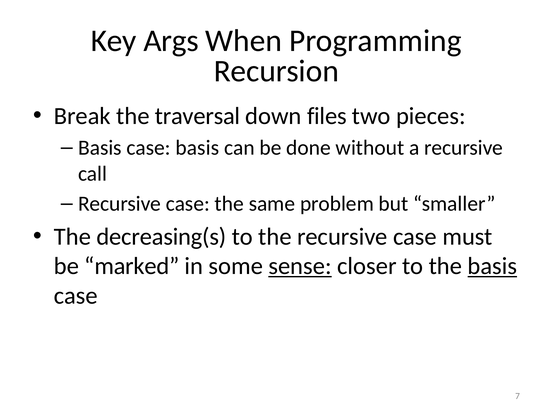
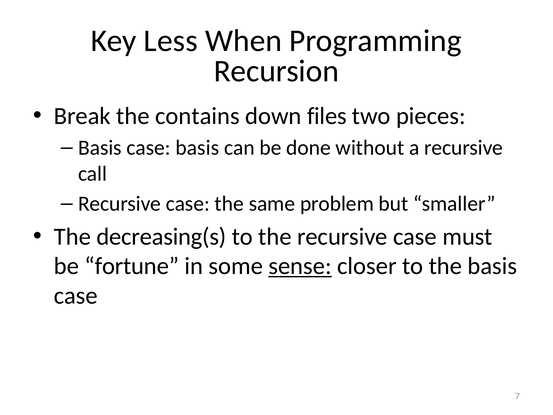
Args: Args -> Less
traversal: traversal -> contains
marked: marked -> fortune
basis at (492, 266) underline: present -> none
